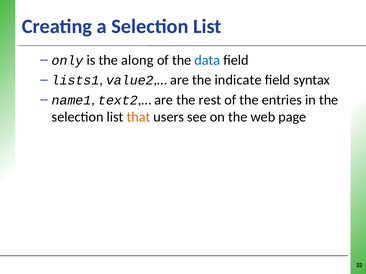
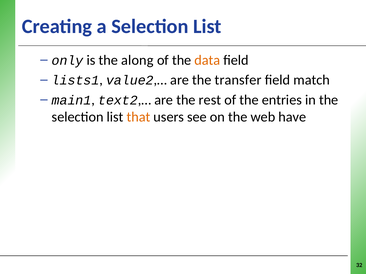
data colour: blue -> orange
indicate: indicate -> transfer
syntax: syntax -> match
name1: name1 -> main1
page: page -> have
